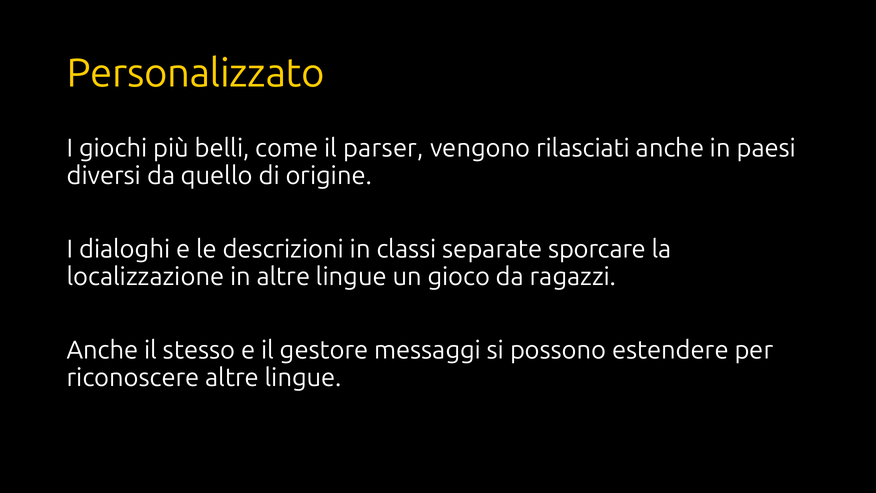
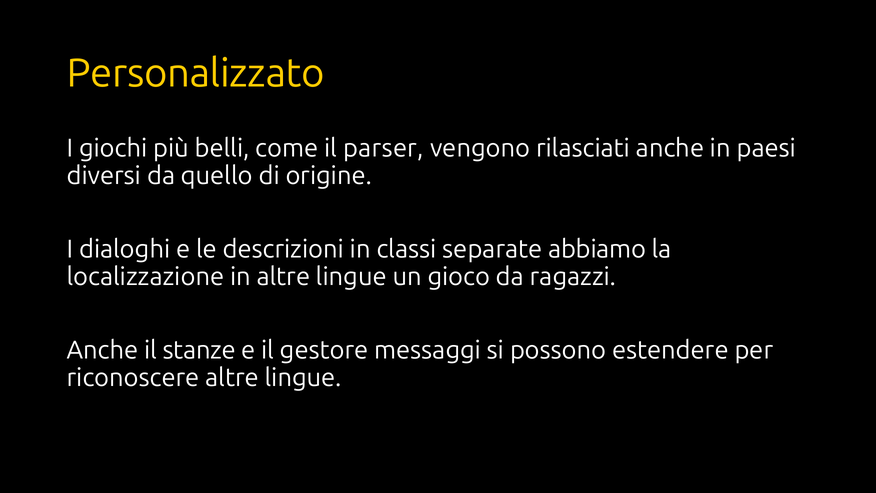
sporcare: sporcare -> abbiamo
stesso: stesso -> stanze
